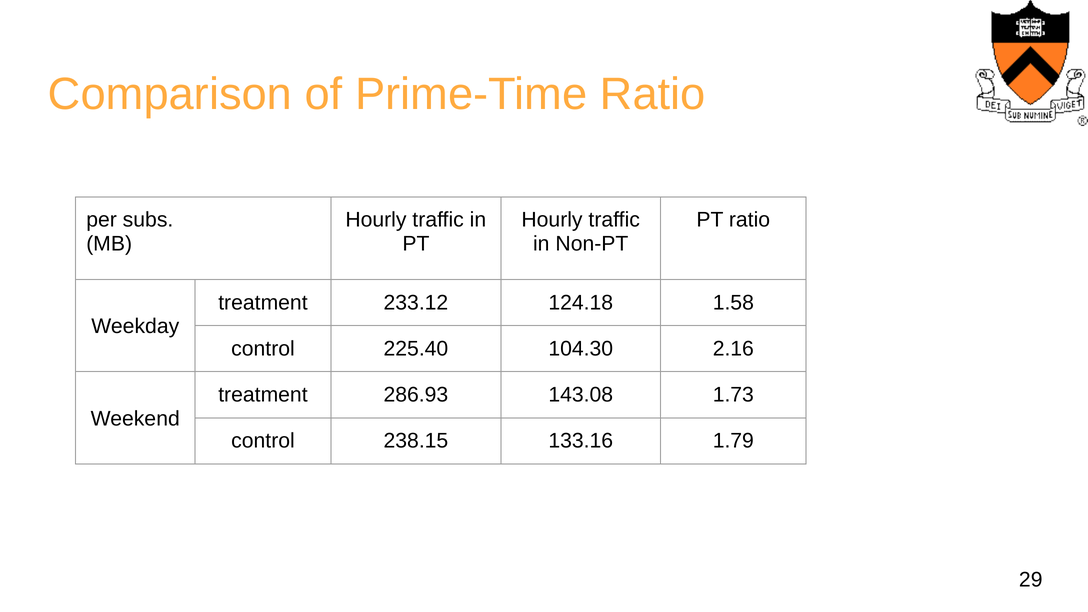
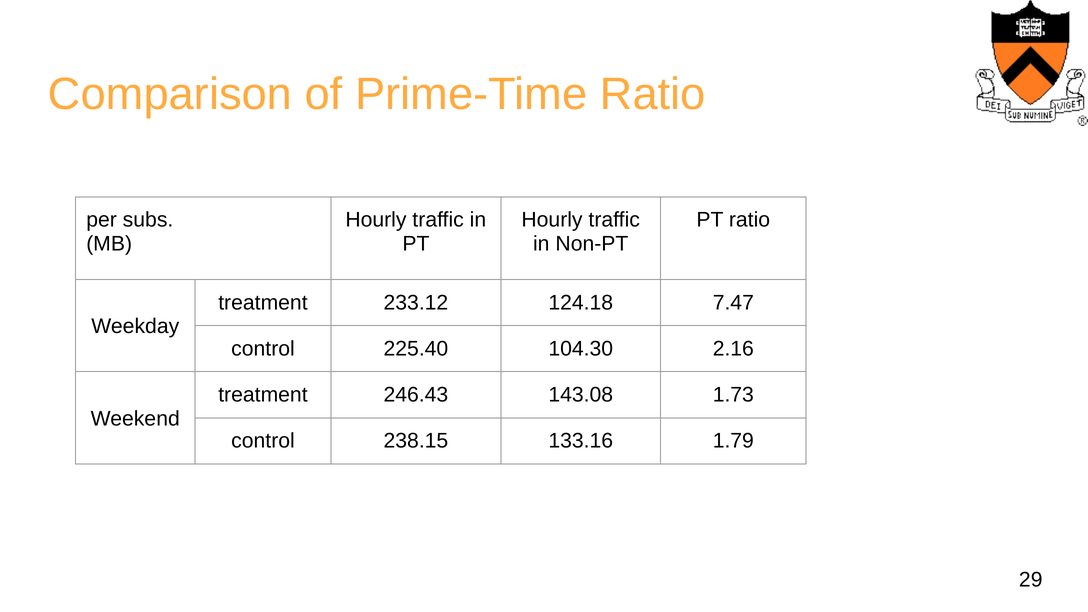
1.58: 1.58 -> 7.47
286.93: 286.93 -> 246.43
